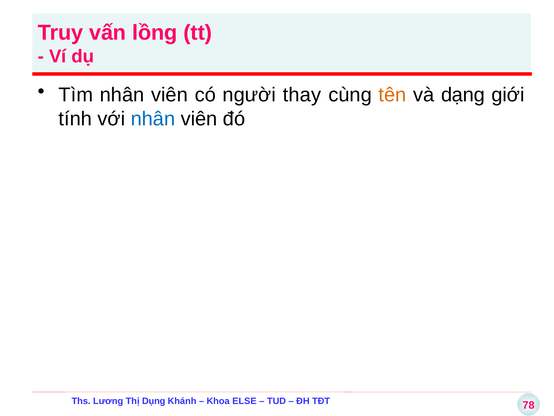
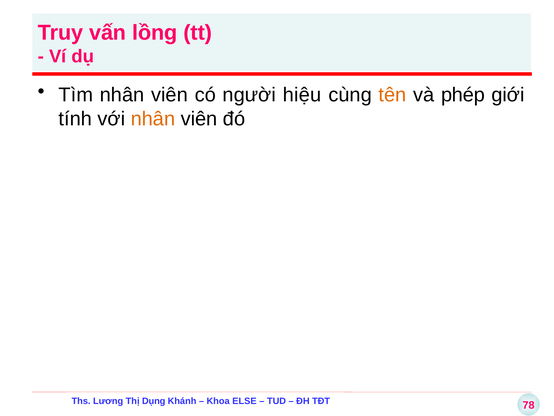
thay: thay -> hiệu
dạng: dạng -> phép
nhân at (153, 119) colour: blue -> orange
